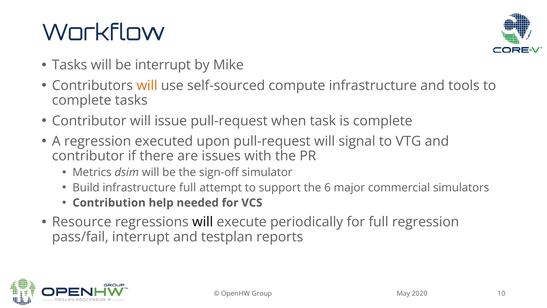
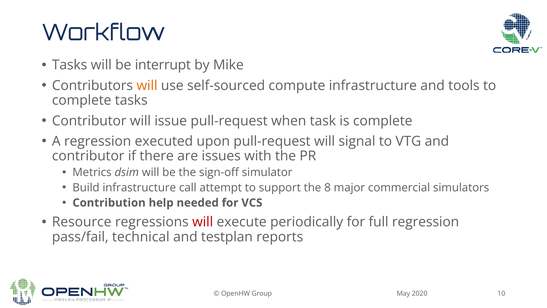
infrastructure full: full -> call
6: 6 -> 8
will at (203, 222) colour: black -> red
pass/fail interrupt: interrupt -> technical
